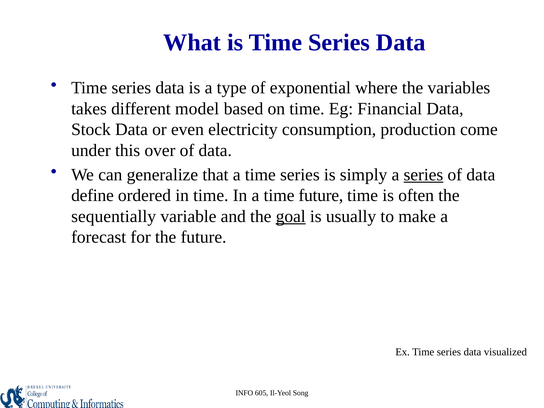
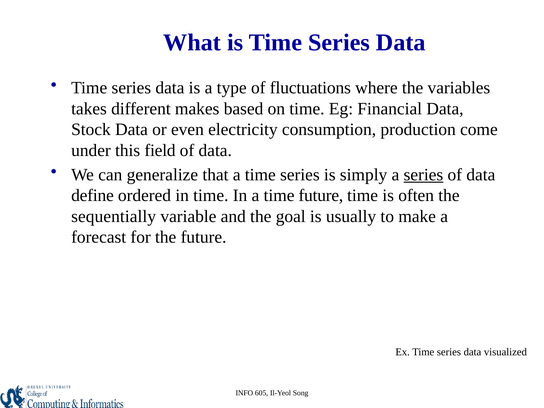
exponential: exponential -> fluctuations
model: model -> makes
over: over -> field
goal underline: present -> none
